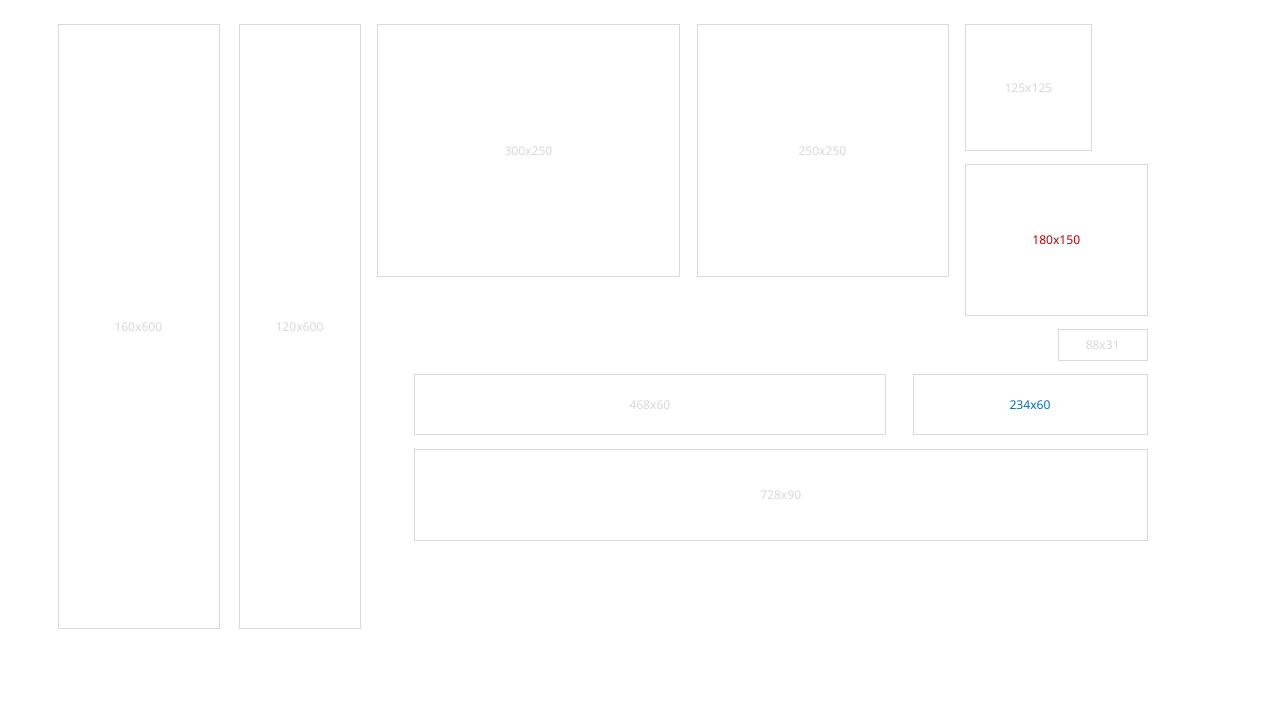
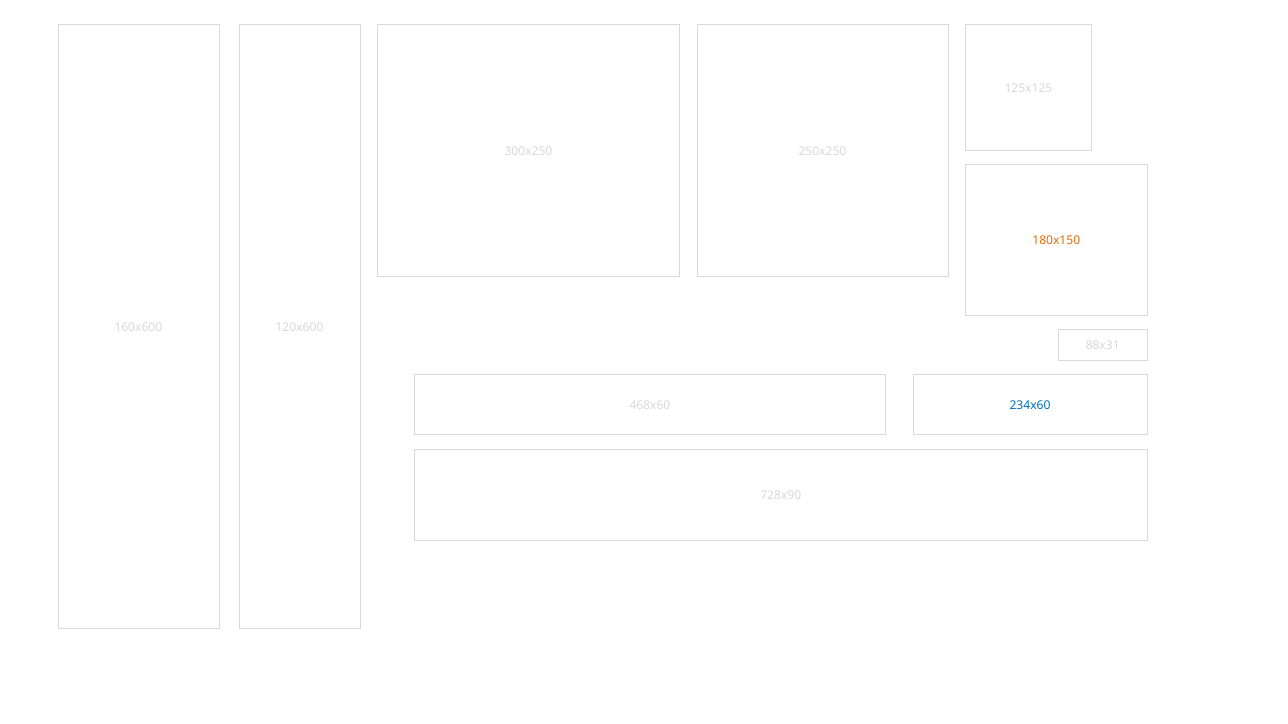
180x150 colour: red -> orange
